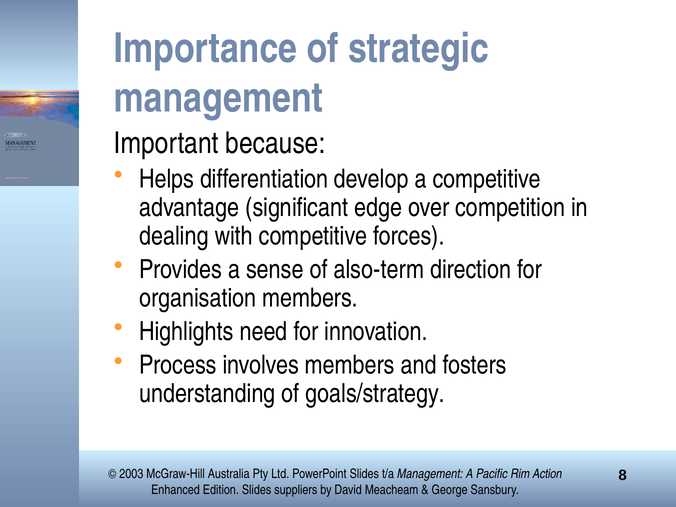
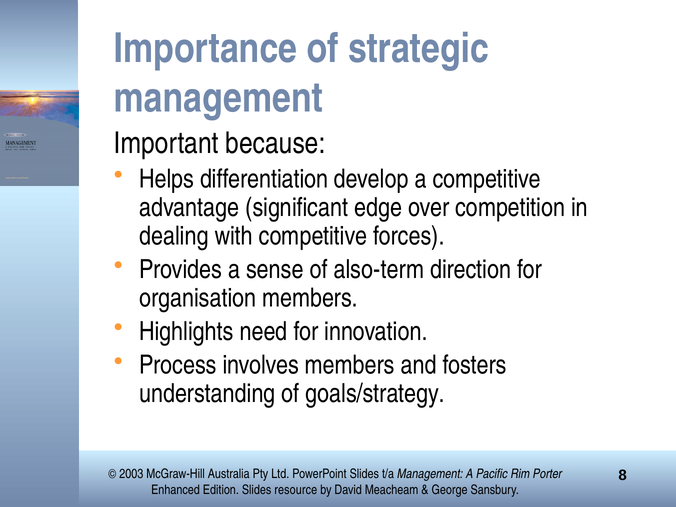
Action: Action -> Porter
suppliers: suppliers -> resource
